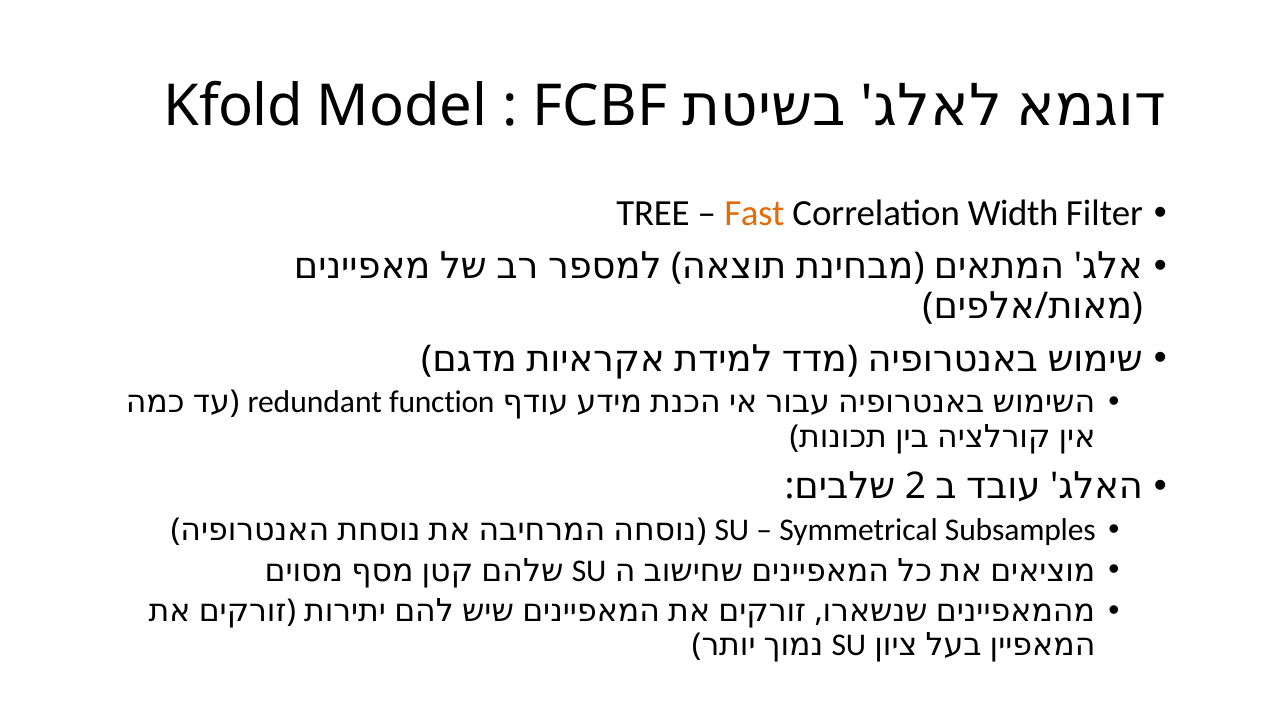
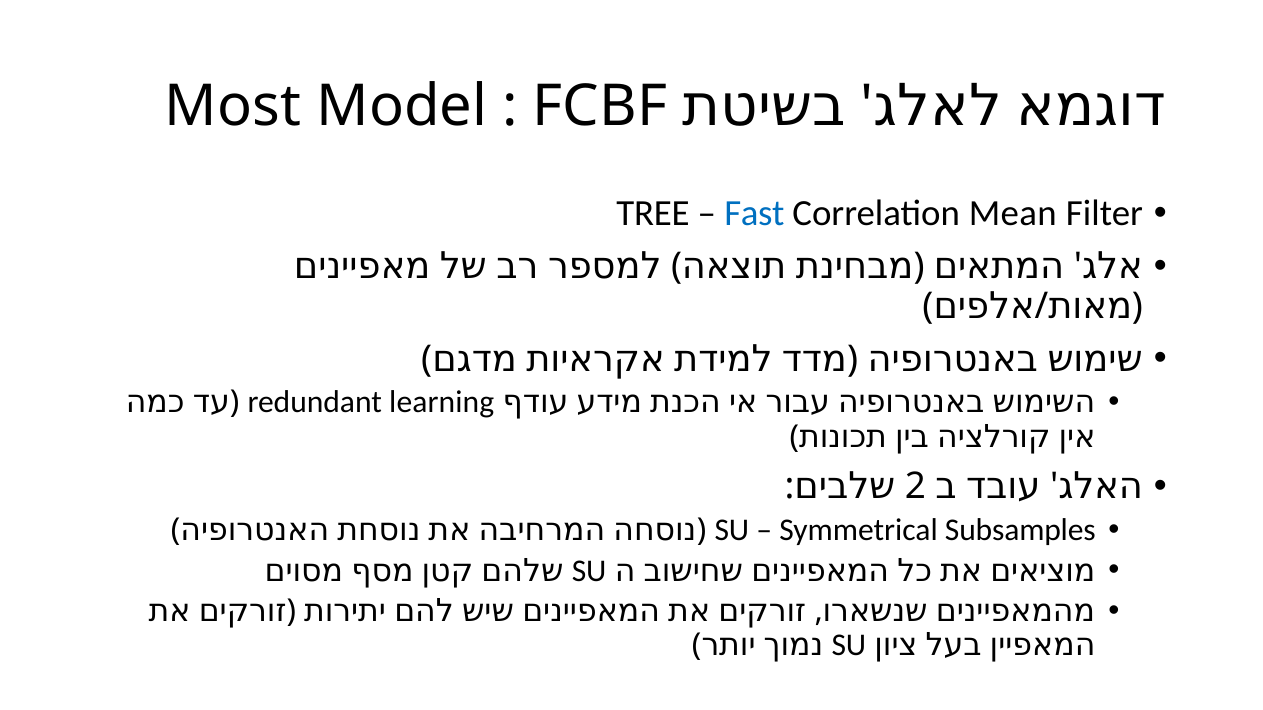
Kfold: Kfold -> Most
Fast colour: orange -> blue
Width: Width -> Mean
function: function -> learning
